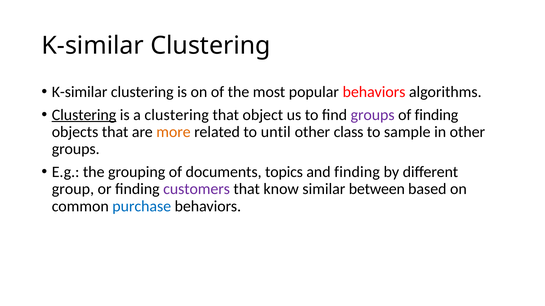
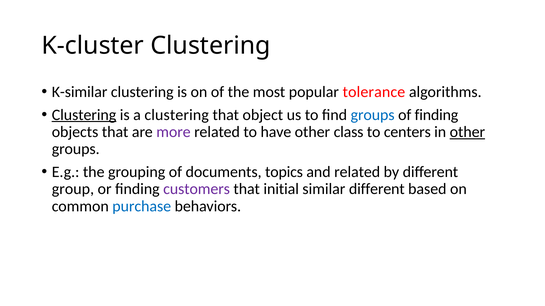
K-similar at (93, 46): K-similar -> K-cluster
popular behaviors: behaviors -> tolerance
groups at (373, 115) colour: purple -> blue
more colour: orange -> purple
until: until -> have
sample: sample -> centers
other at (467, 132) underline: none -> present
and finding: finding -> related
know: know -> initial
similar between: between -> different
